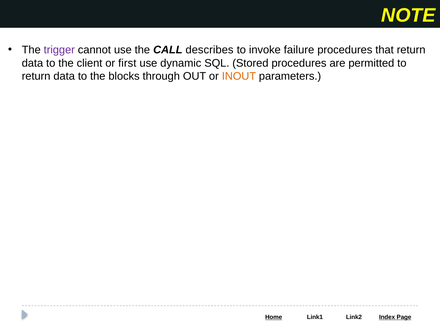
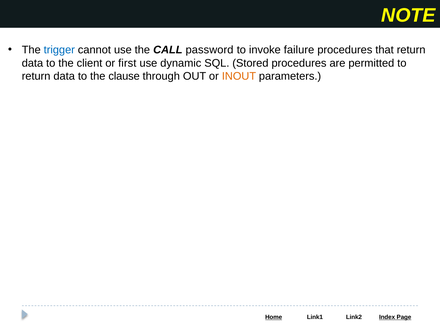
trigger colour: purple -> blue
describes: describes -> password
blocks: blocks -> clause
